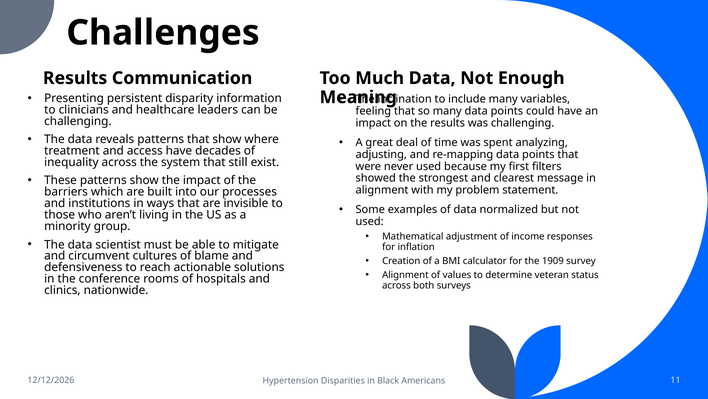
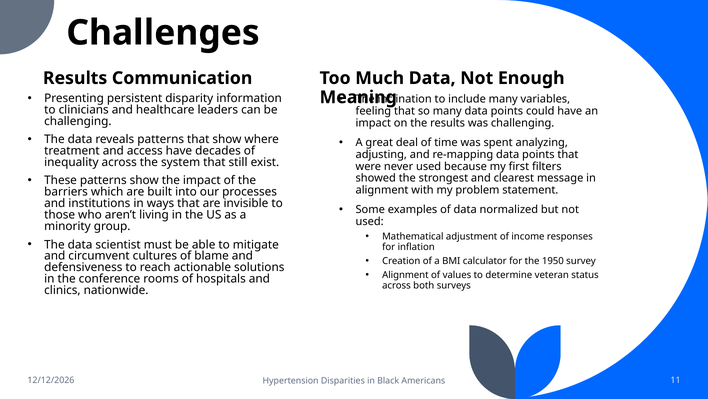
1909: 1909 -> 1950
